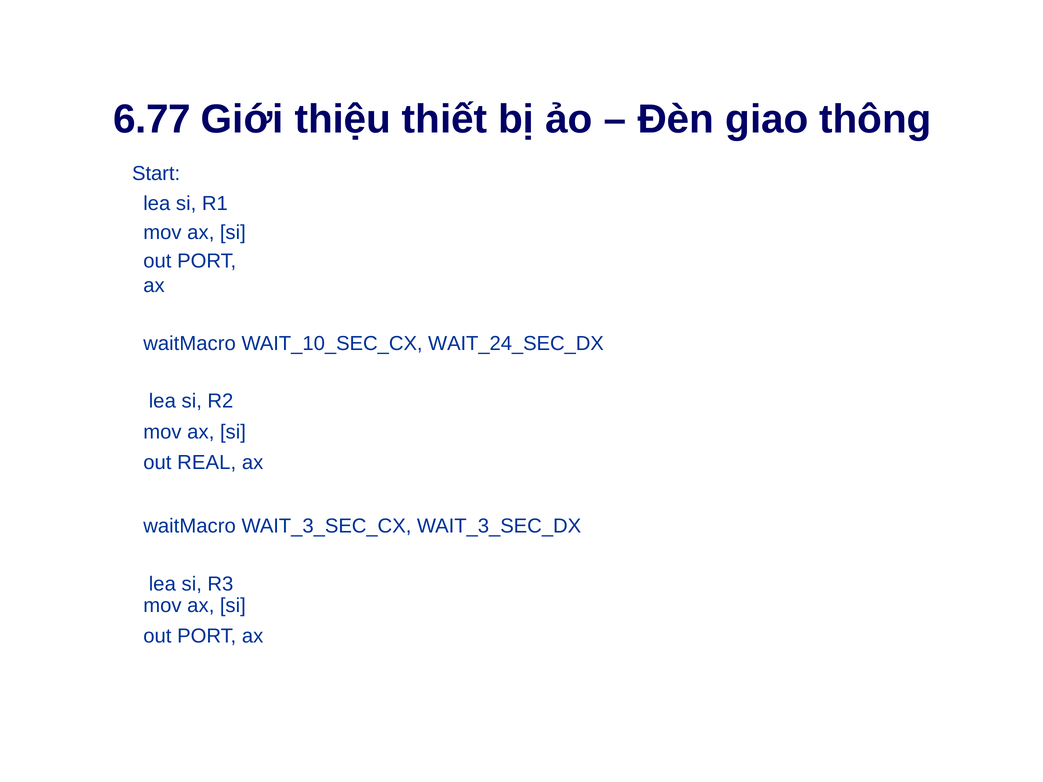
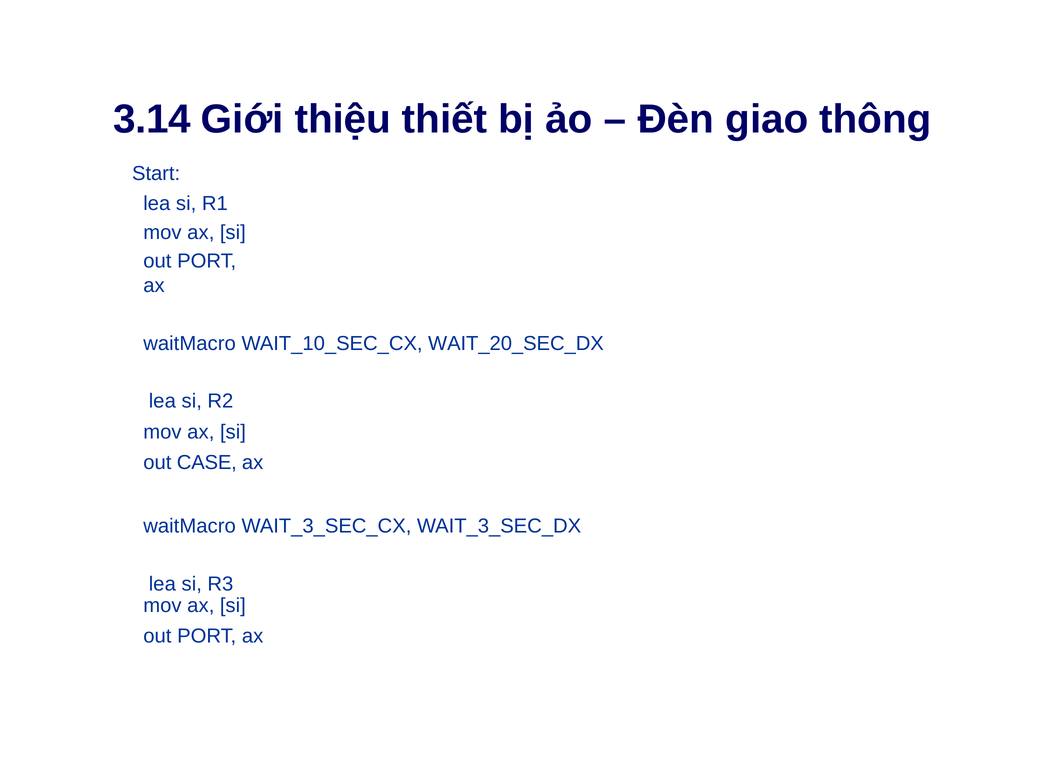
6.77: 6.77 -> 3.14
WAIT_24_SEC_DX: WAIT_24_SEC_DX -> WAIT_20_SEC_DX
REAL: REAL -> CASE
